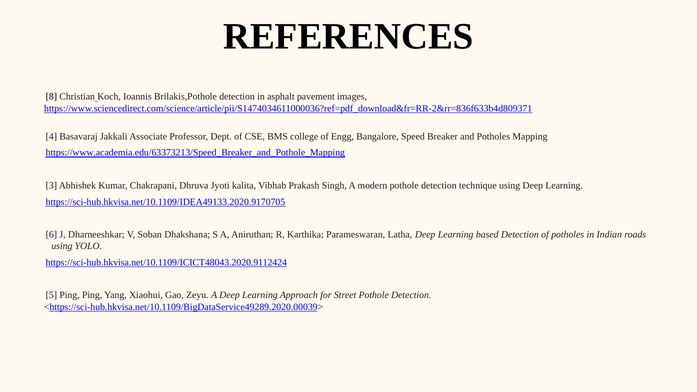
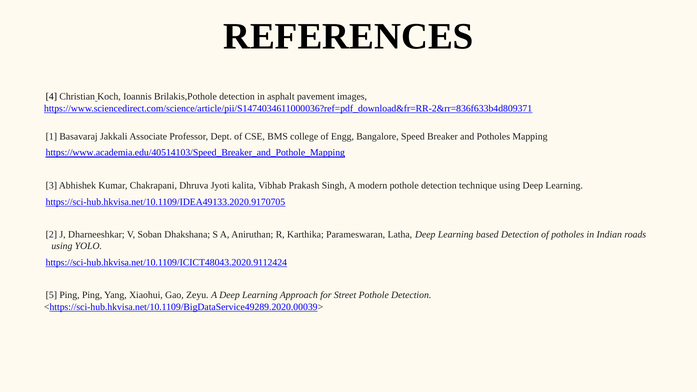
8: 8 -> 4
4: 4 -> 1
https://www.academia.edu/63373213/Speed_Breaker_and_Pothole_Mapping: https://www.academia.edu/63373213/Speed_Breaker_and_Pothole_Mapping -> https://www.academia.edu/40514103/Speed_Breaker_and_Pothole_Mapping
6: 6 -> 2
